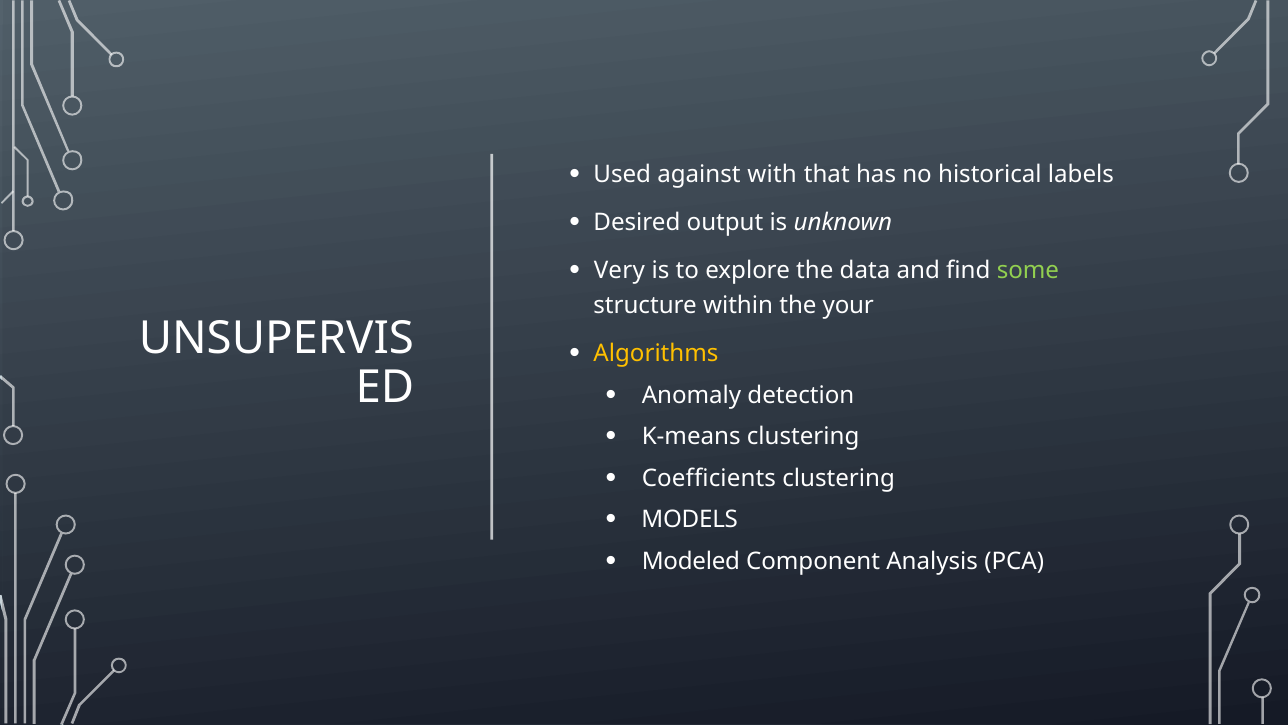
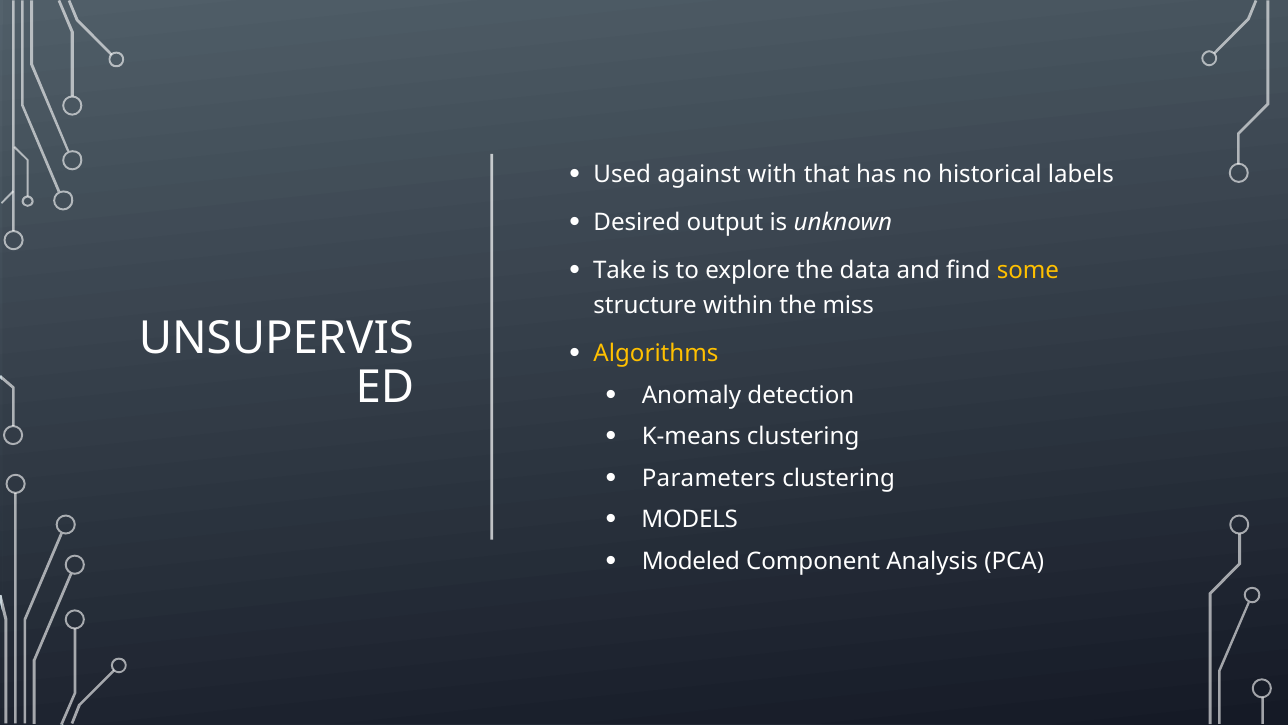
Very: Very -> Take
some colour: light green -> yellow
your: your -> miss
Coefficients: Coefficients -> Parameters
